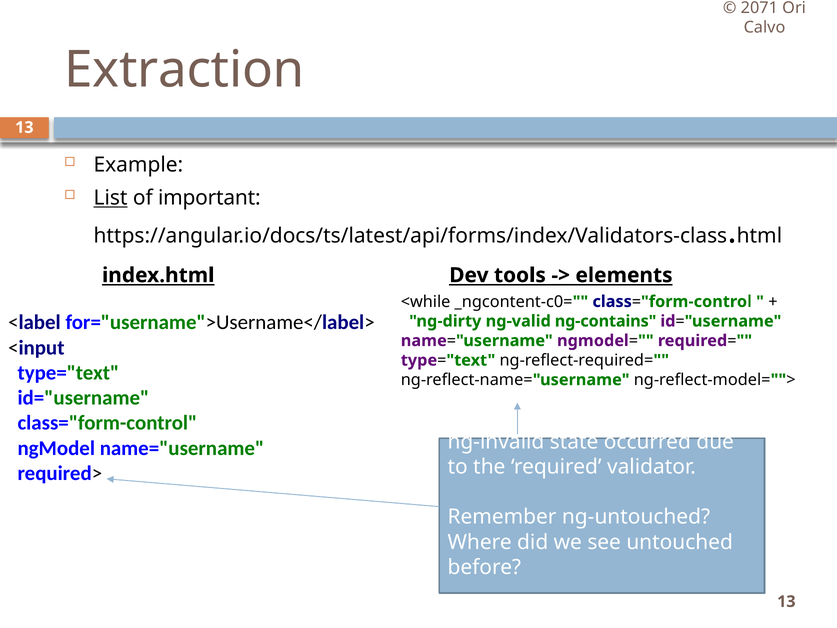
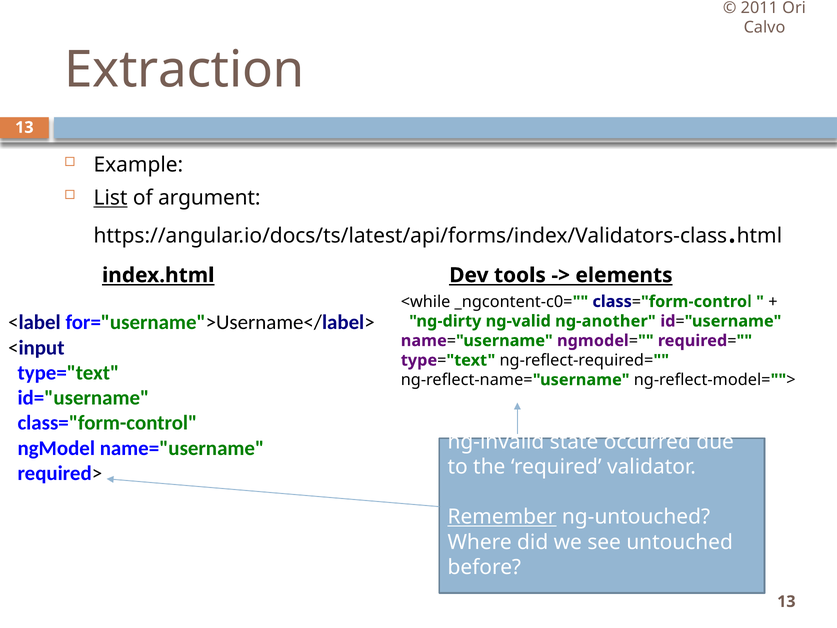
2071: 2071 -> 2011
important: important -> argument
ng-contains: ng-contains -> ng-another
Remember underline: none -> present
